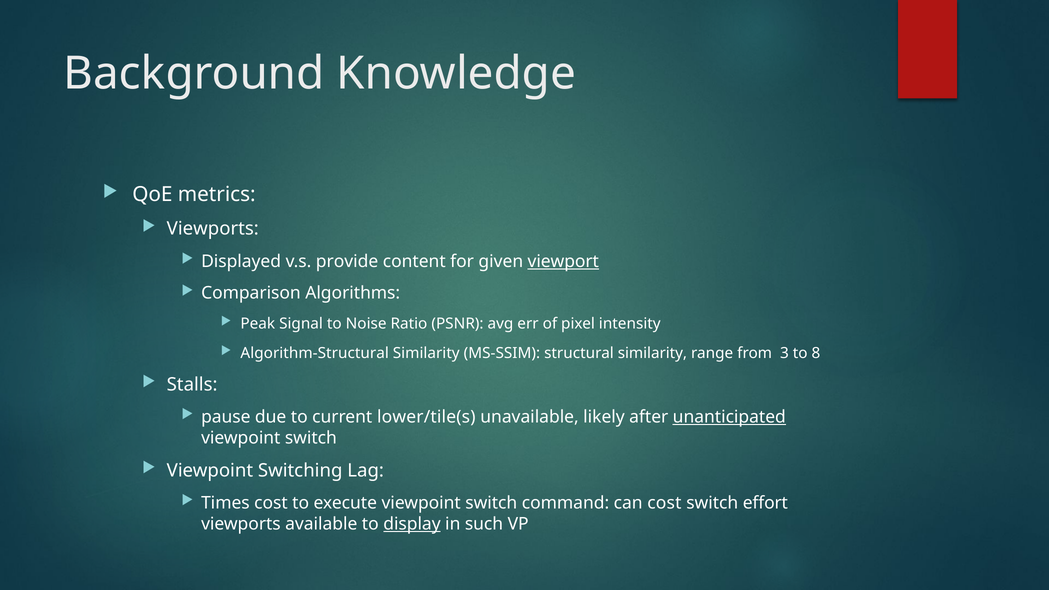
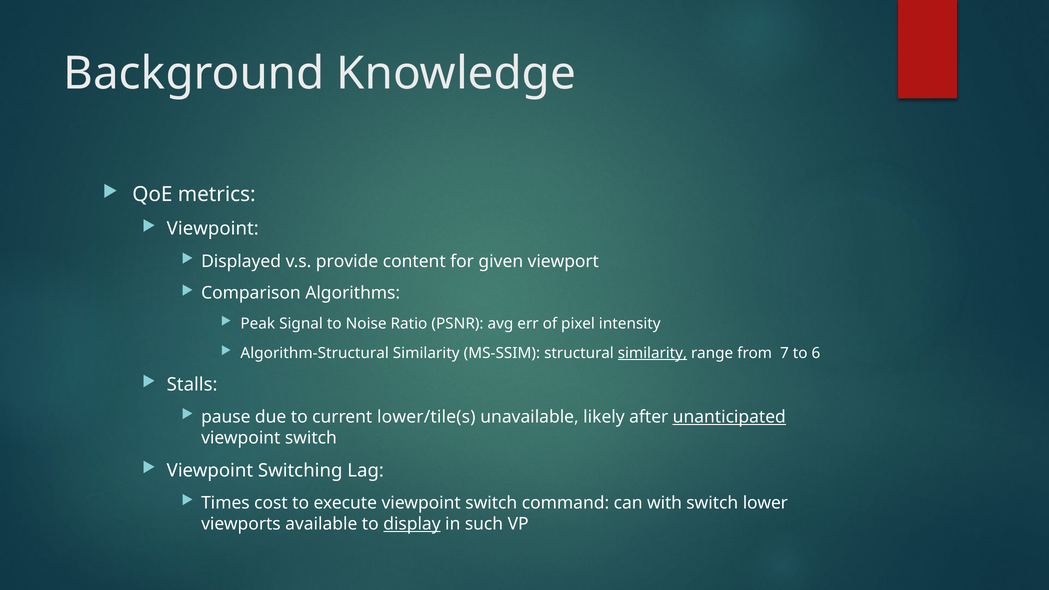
Viewports at (213, 229): Viewports -> Viewpoint
viewport underline: present -> none
similarity at (652, 353) underline: none -> present
3: 3 -> 7
8: 8 -> 6
can cost: cost -> with
effort: effort -> lower
